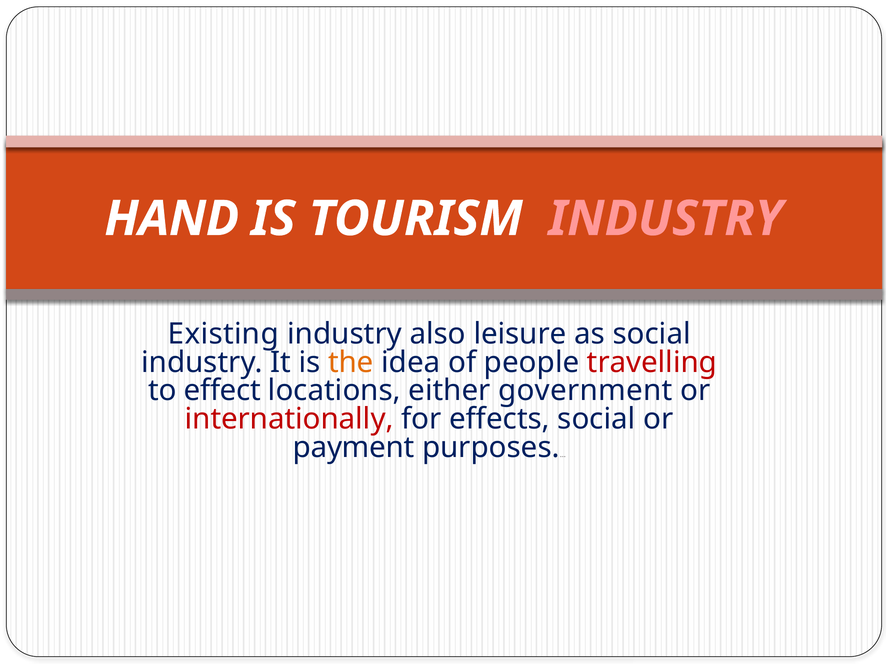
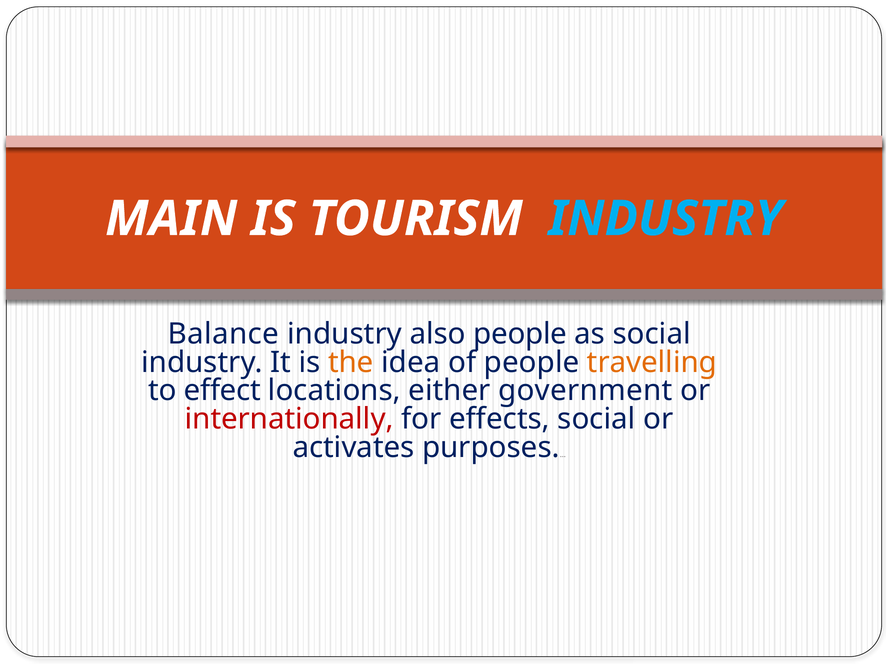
HAND: HAND -> MAIN
INDUSTRY at (665, 219) colour: pink -> light blue
Existing: Existing -> Balance
also leisure: leisure -> people
travelling colour: red -> orange
payment: payment -> activates
